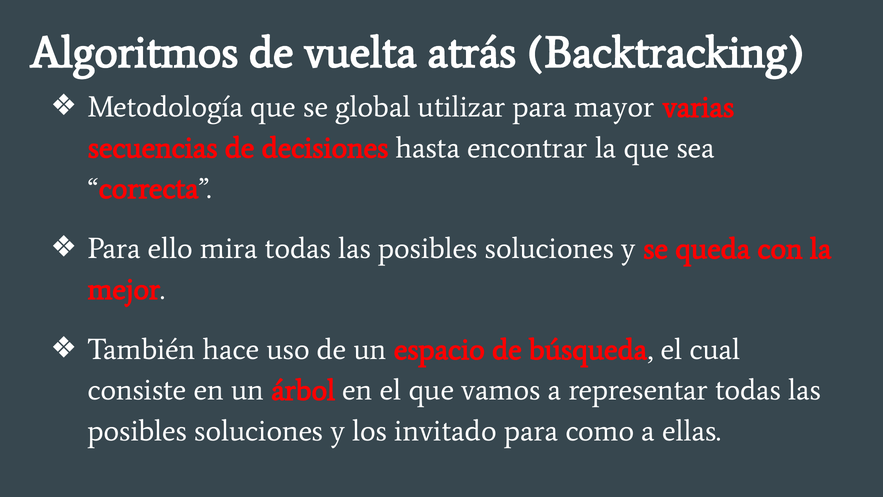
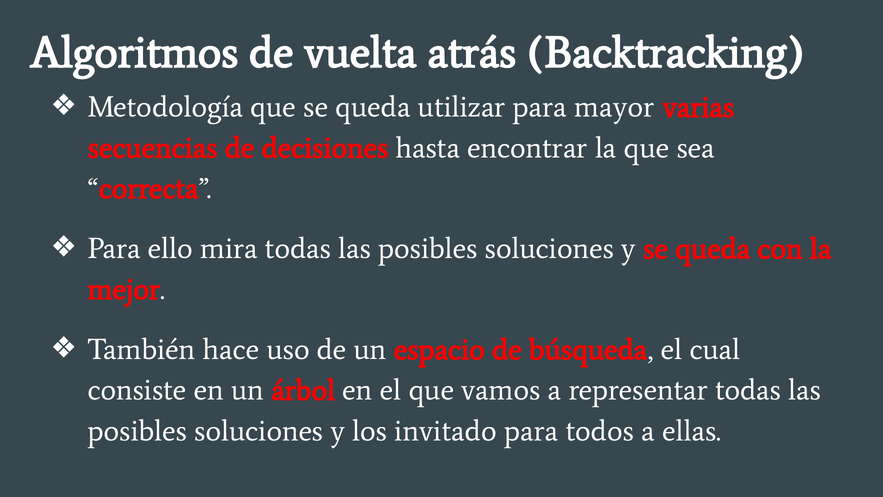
que se global: global -> queda
como: como -> todos
